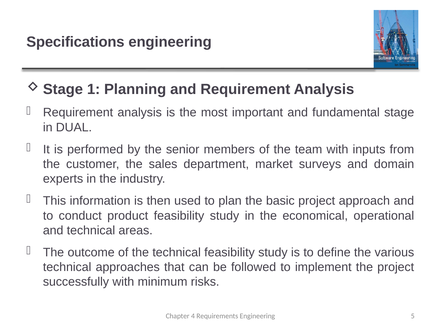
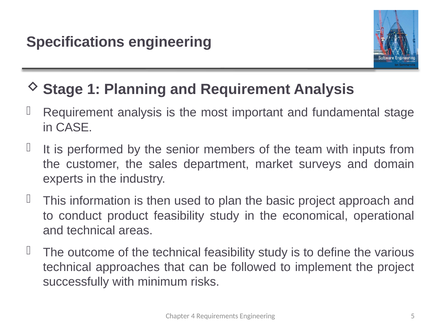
DUAL: DUAL -> CASE
